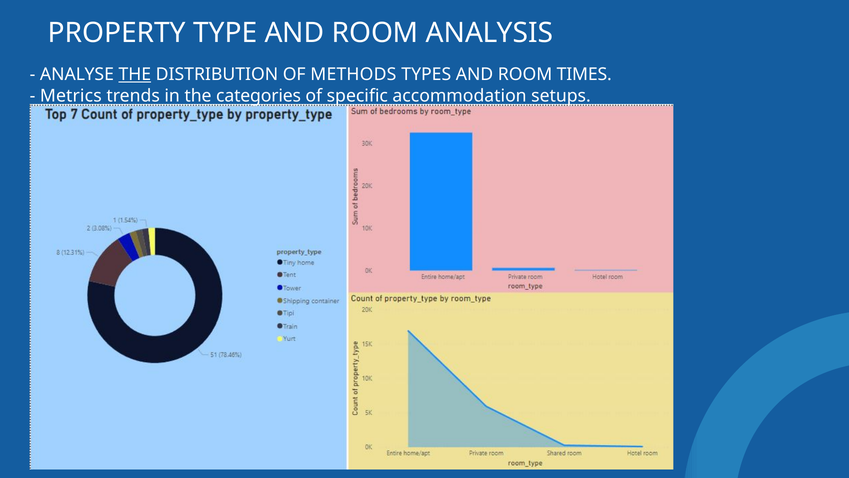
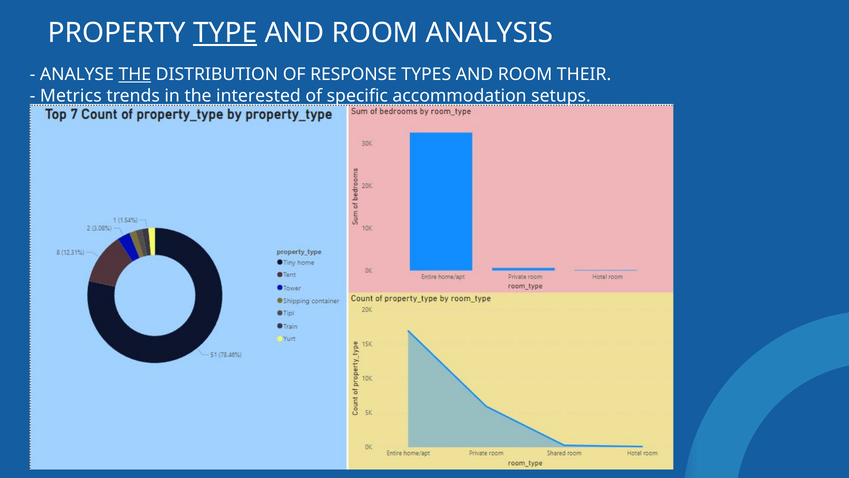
TYPE underline: none -> present
METHODS: METHODS -> RESPONSE
TIMES: TIMES -> THEIR
categories: categories -> interested
